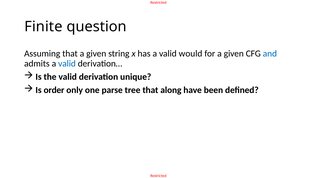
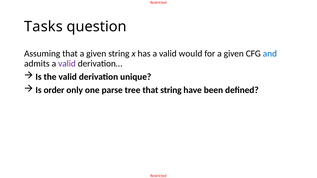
Finite: Finite -> Tasks
valid at (67, 64) colour: blue -> purple
that along: along -> string
